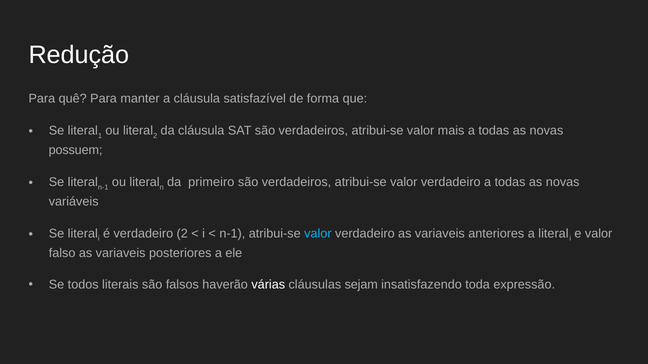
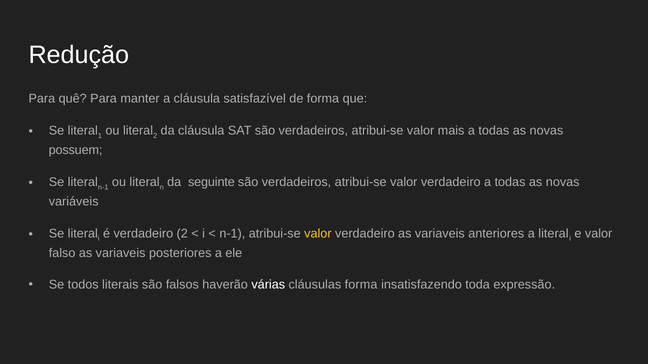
primeiro: primeiro -> seguinte
valor at (318, 234) colour: light blue -> yellow
cláusulas sejam: sejam -> forma
